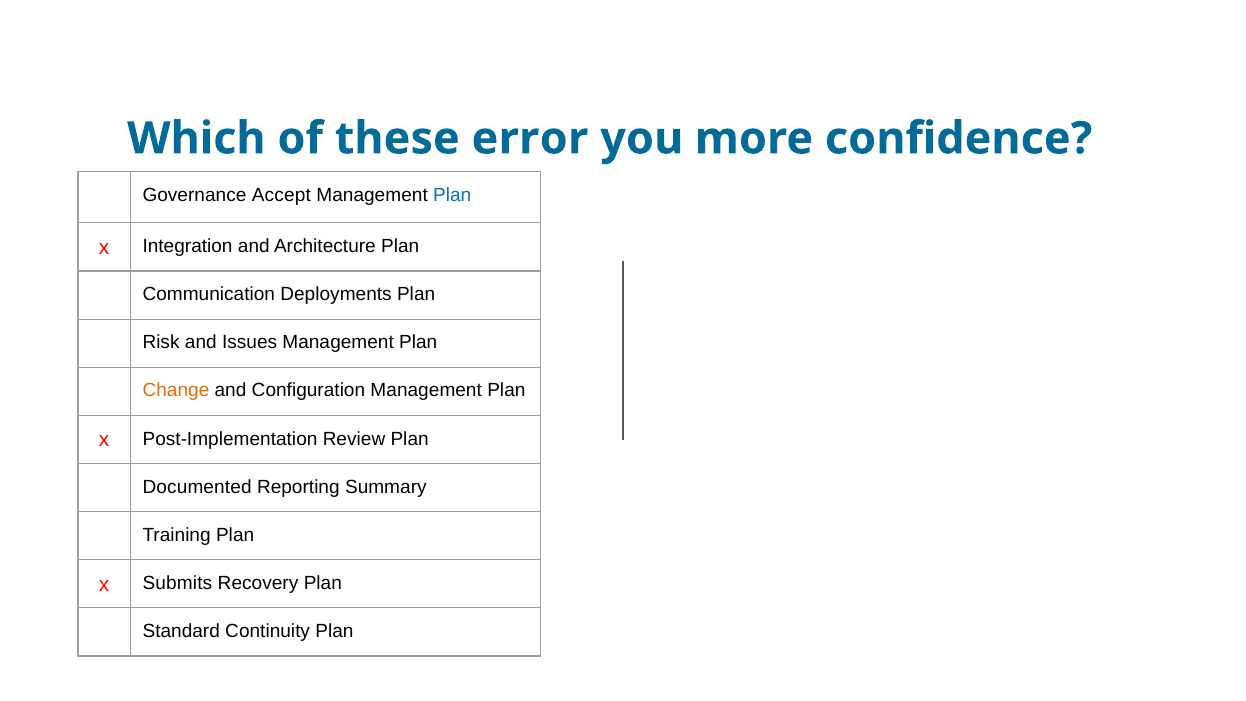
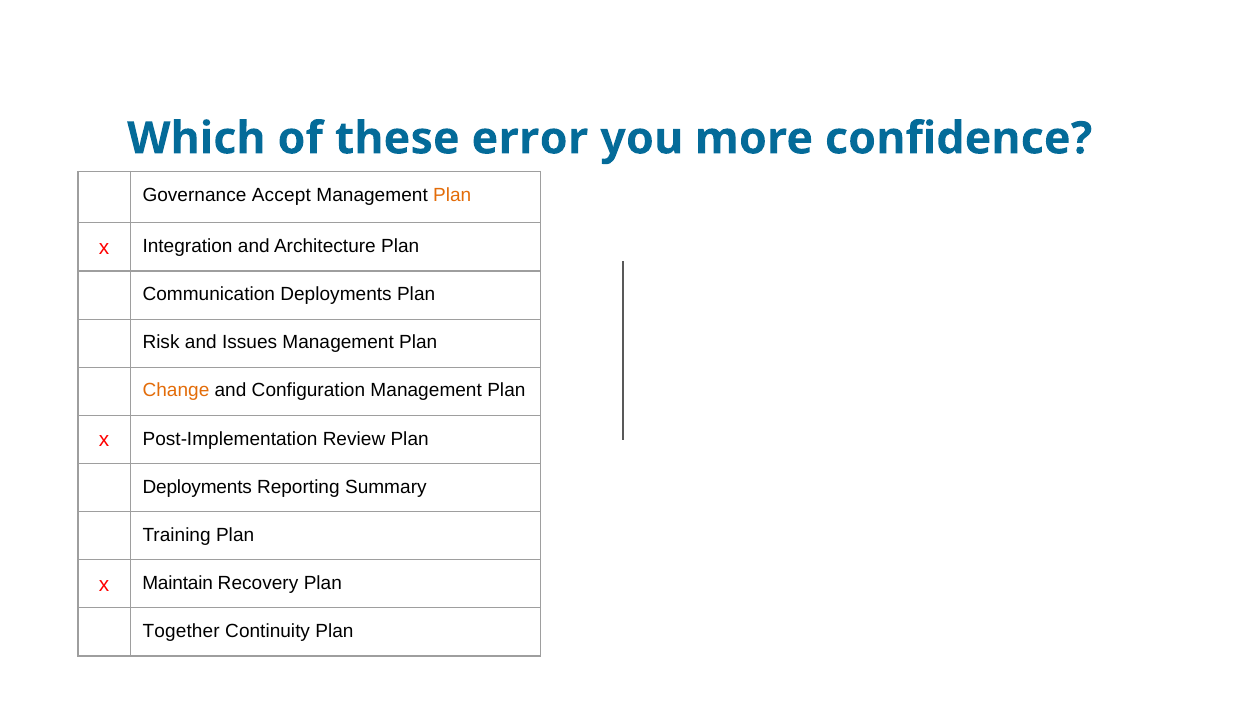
Plan at (452, 195) colour: blue -> orange
Documented at (197, 487): Documented -> Deployments
Submits: Submits -> Maintain
Standard: Standard -> Together
